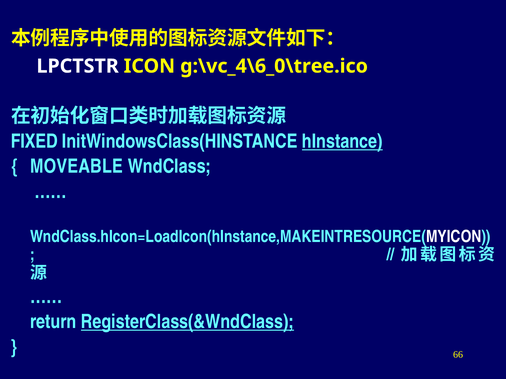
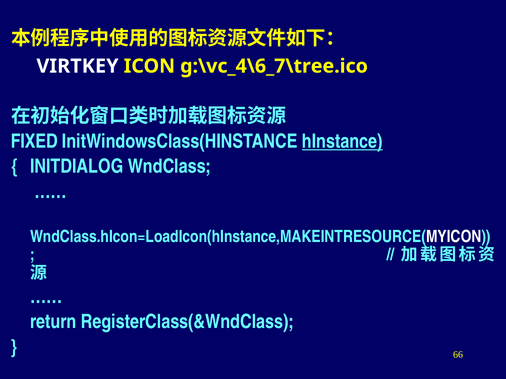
LPCTSTR: LPCTSTR -> VIRTKEY
g:\vc_4\6_0\tree.ico: g:\vc_4\6_0\tree.ico -> g:\vc_4\6_7\tree.ico
MOVEABLE: MOVEABLE -> INITDIALOG
RegisterClass(&WndClass underline: present -> none
